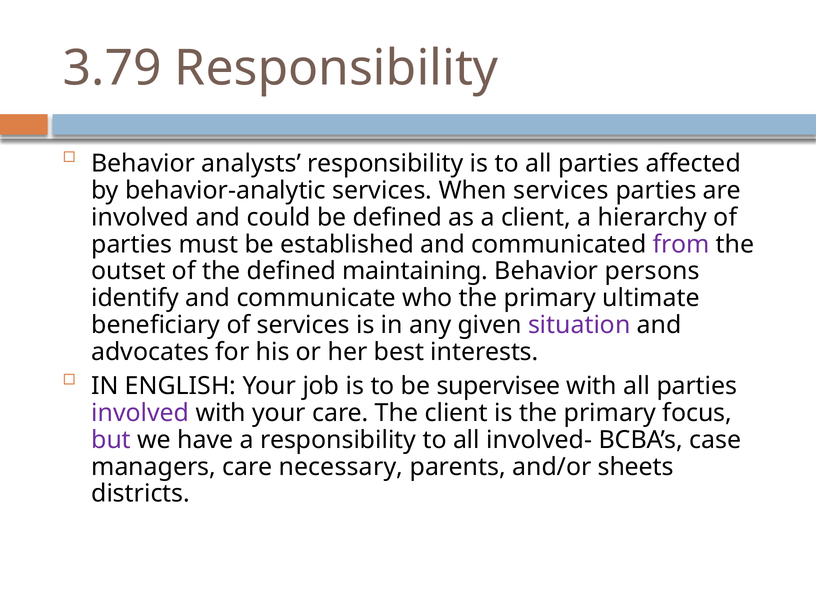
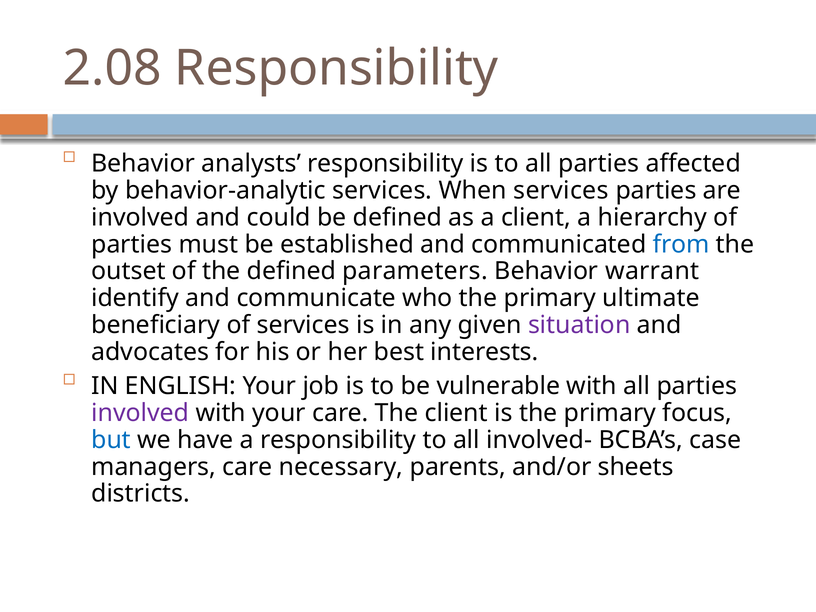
3.79: 3.79 -> 2.08
from colour: purple -> blue
maintaining: maintaining -> parameters
persons: persons -> warrant
supervisee: supervisee -> vulnerable
but colour: purple -> blue
